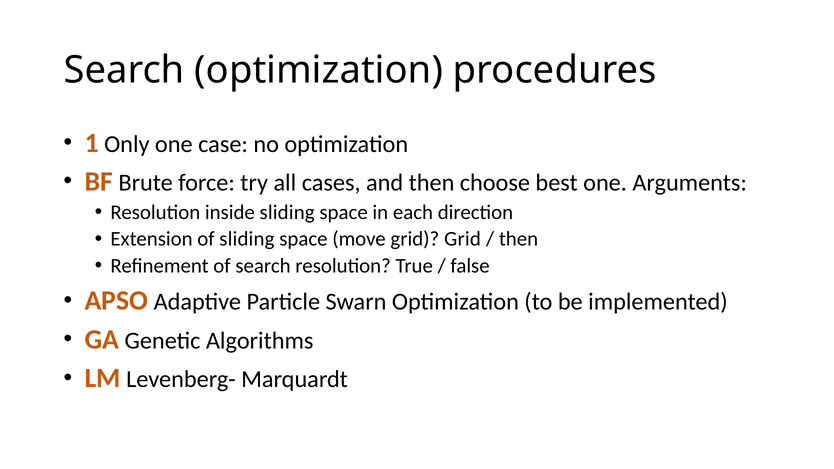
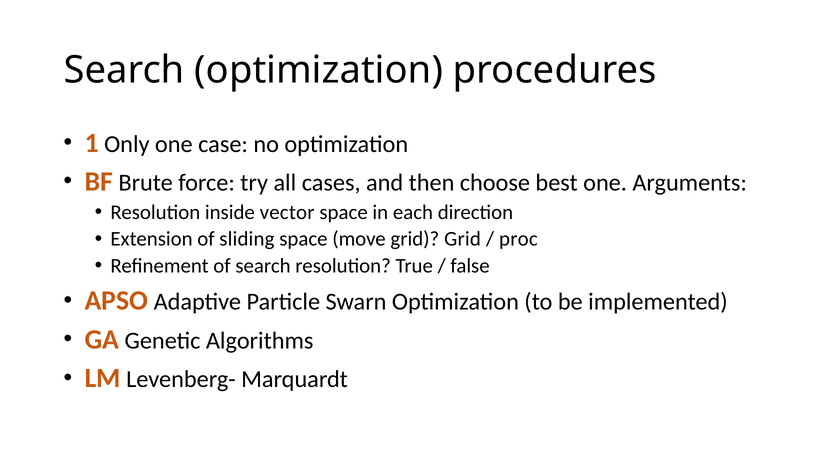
inside sliding: sliding -> vector
then at (519, 239): then -> proc
